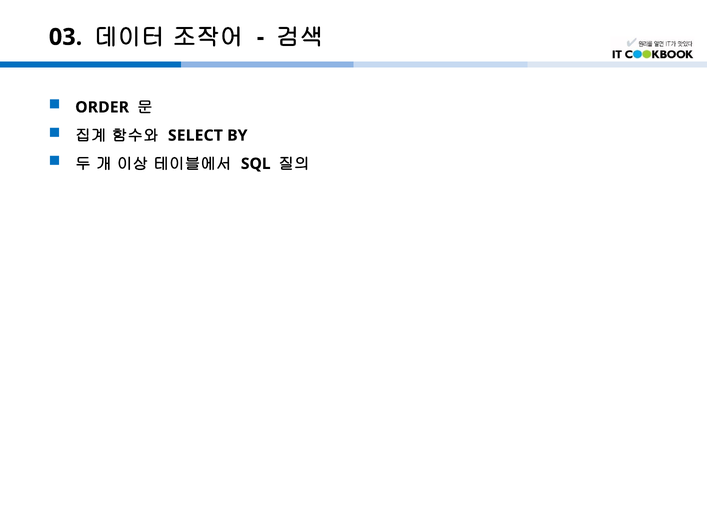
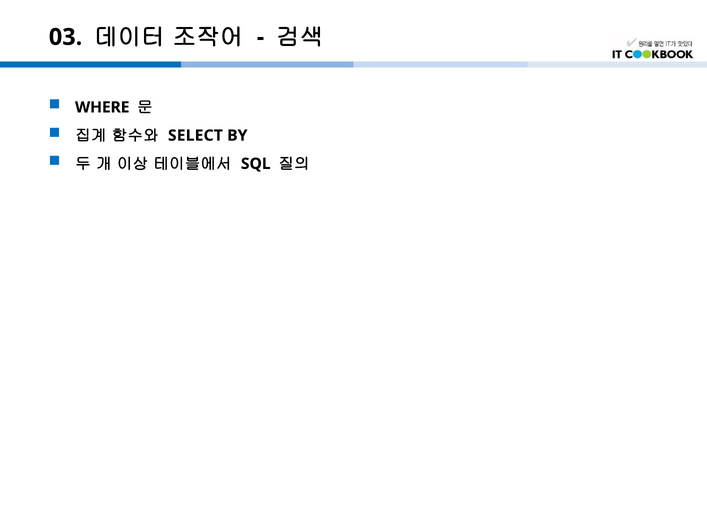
ORDER: ORDER -> WHERE
